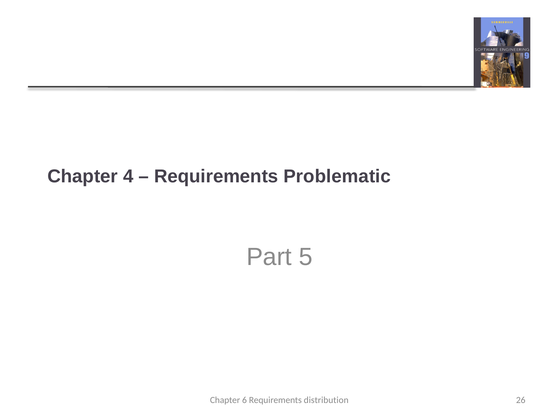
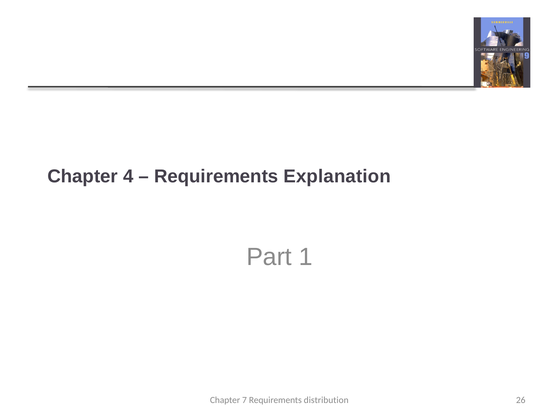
Problematic: Problematic -> Explanation
5: 5 -> 1
6: 6 -> 7
